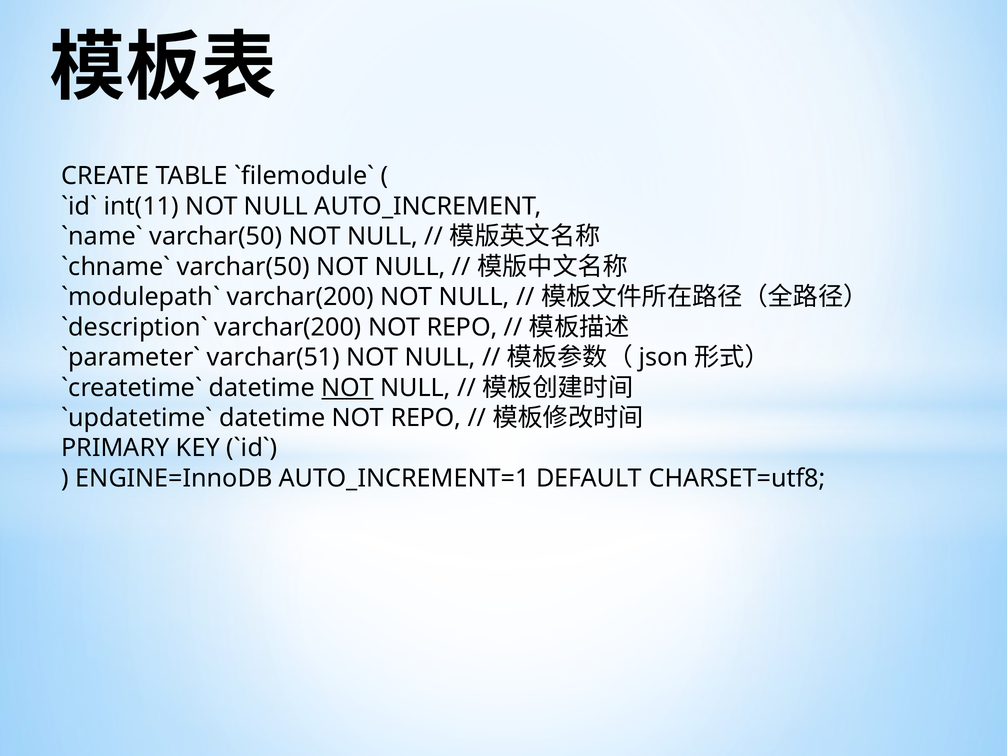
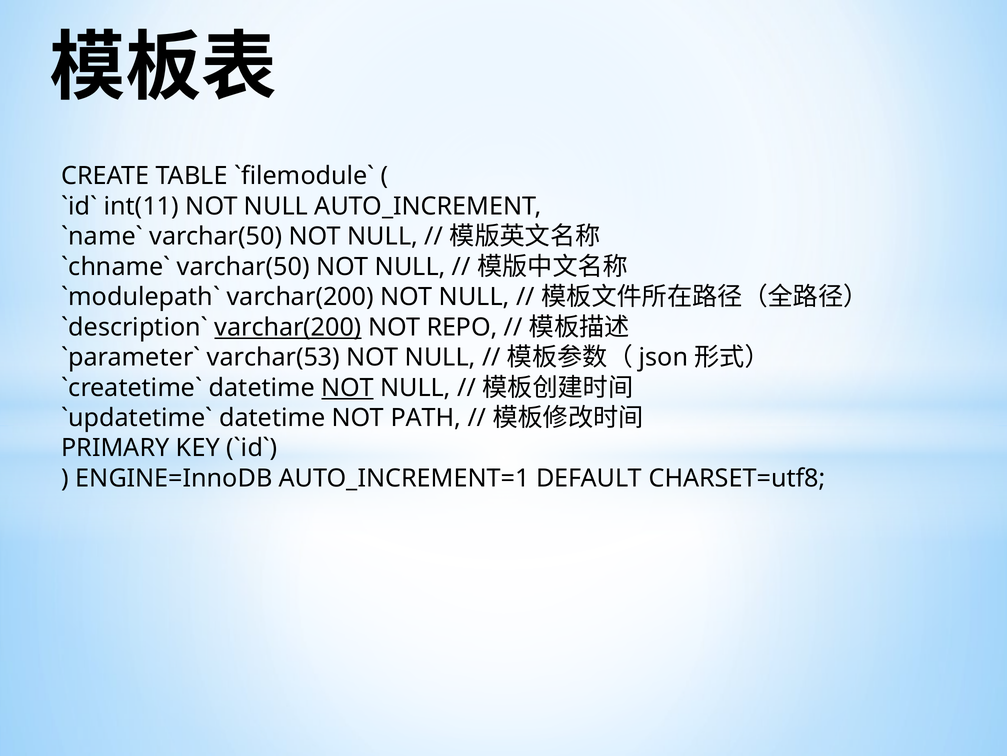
varchar(200 at (288, 327) underline: none -> present
varchar(51: varchar(51 -> varchar(53
datetime NOT REPO: REPO -> PATH
